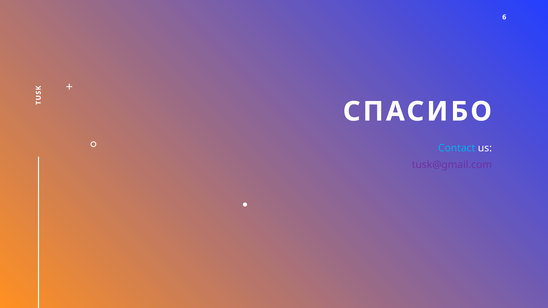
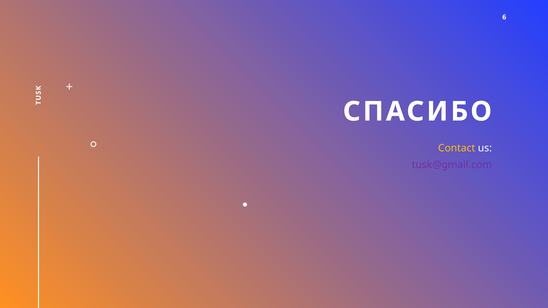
Contact colour: light blue -> yellow
